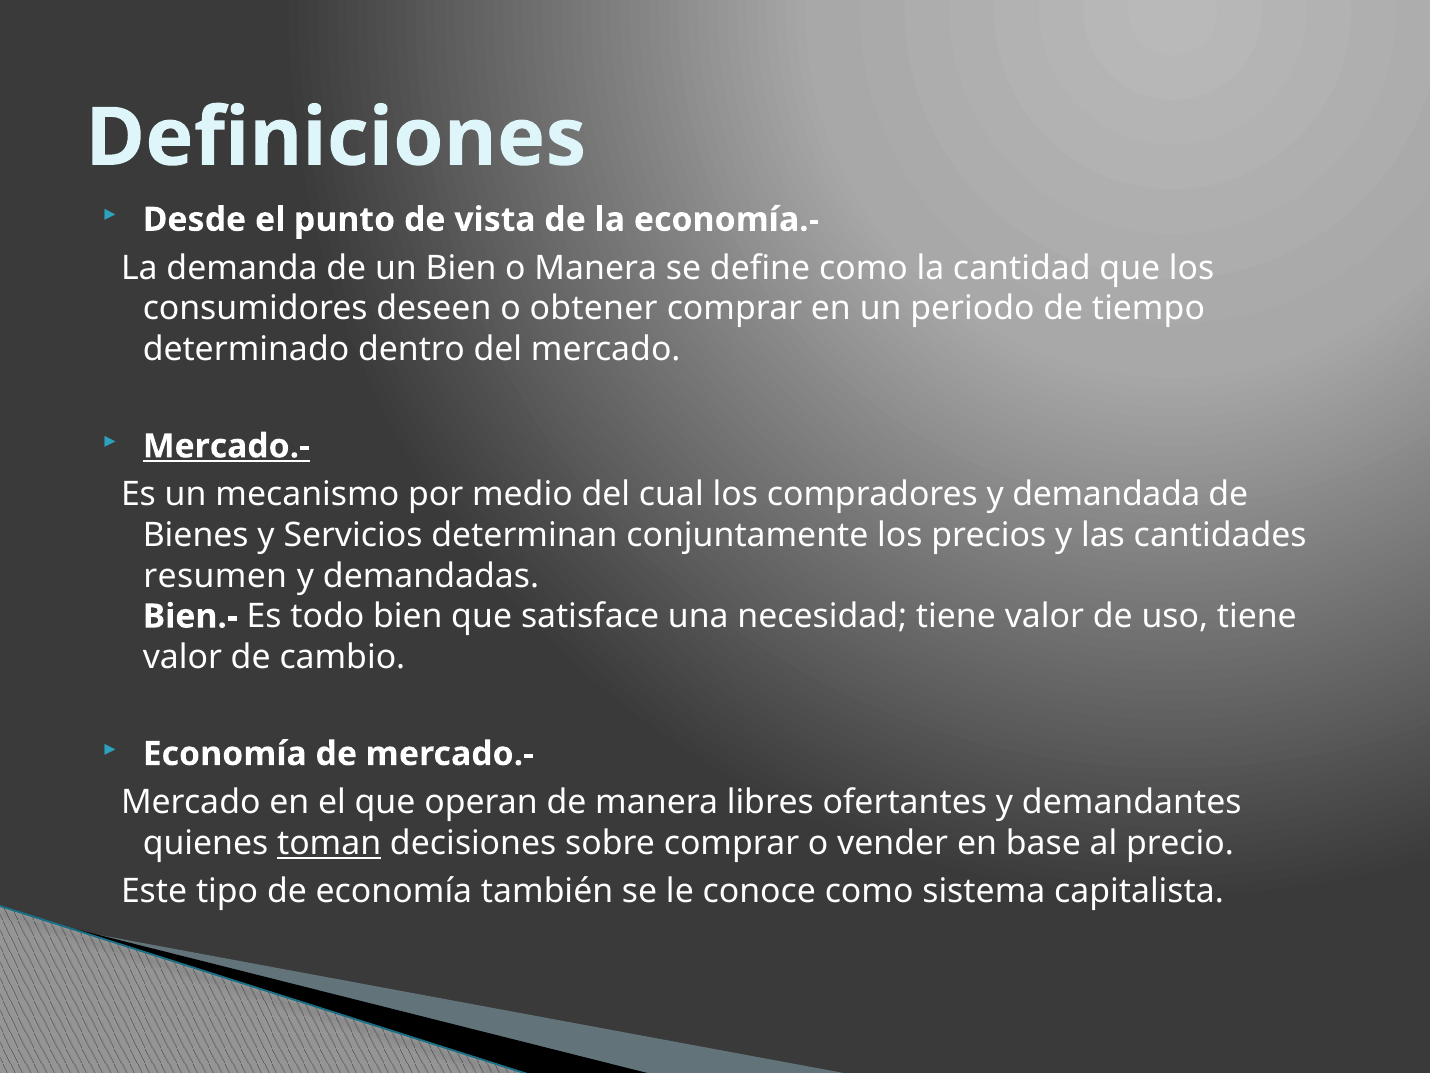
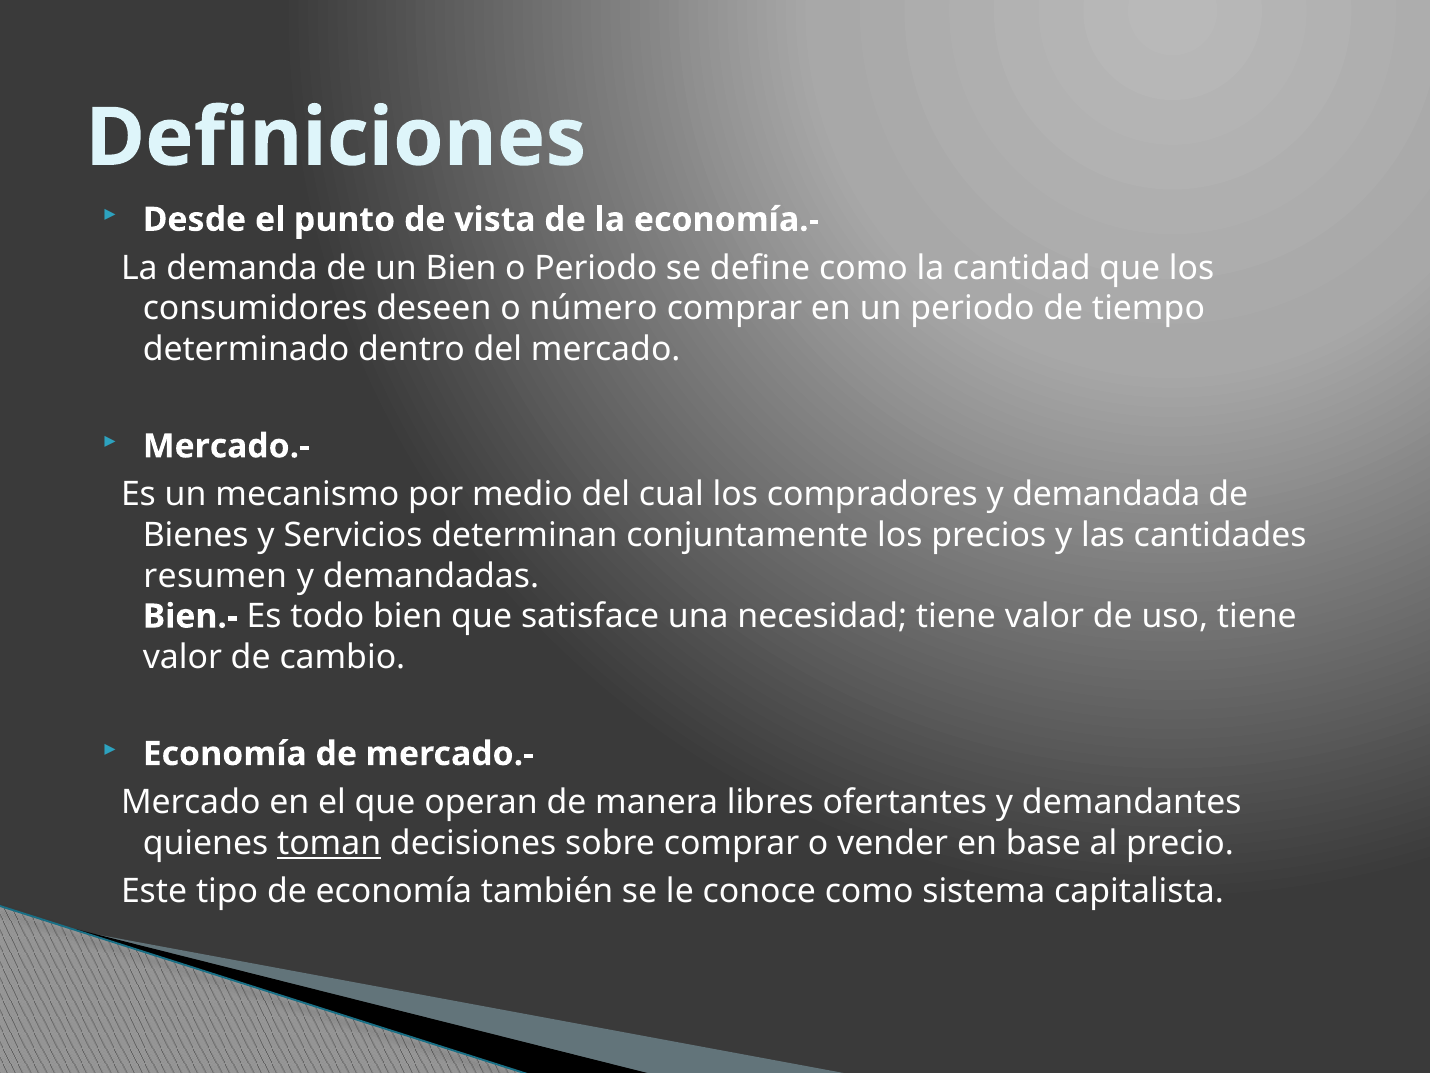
o Manera: Manera -> Periodo
obtener: obtener -> número
Mercado.- at (226, 446) underline: present -> none
